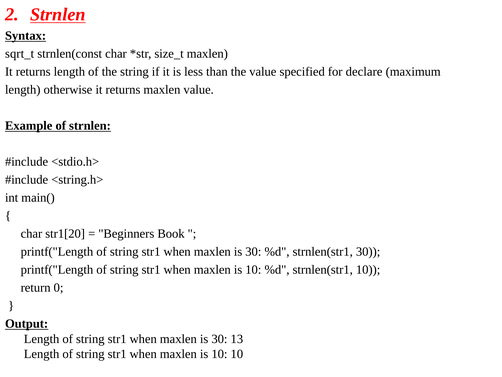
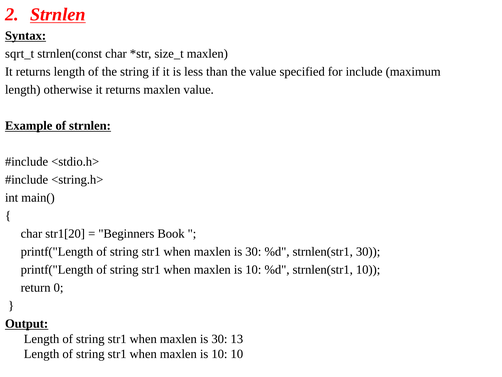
declare: declare -> include
